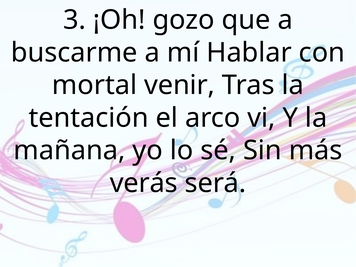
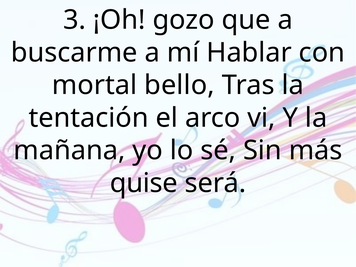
venir: venir -> bello
verás: verás -> quise
